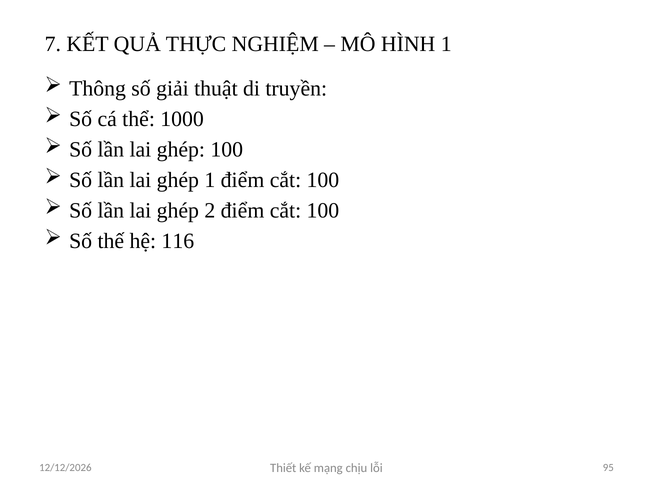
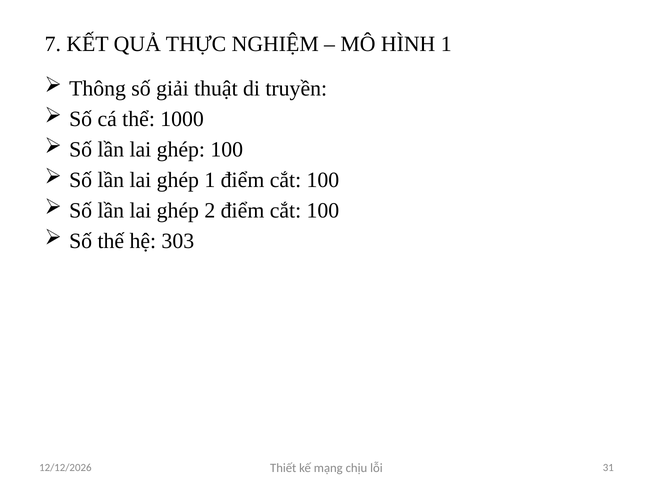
116: 116 -> 303
95: 95 -> 31
